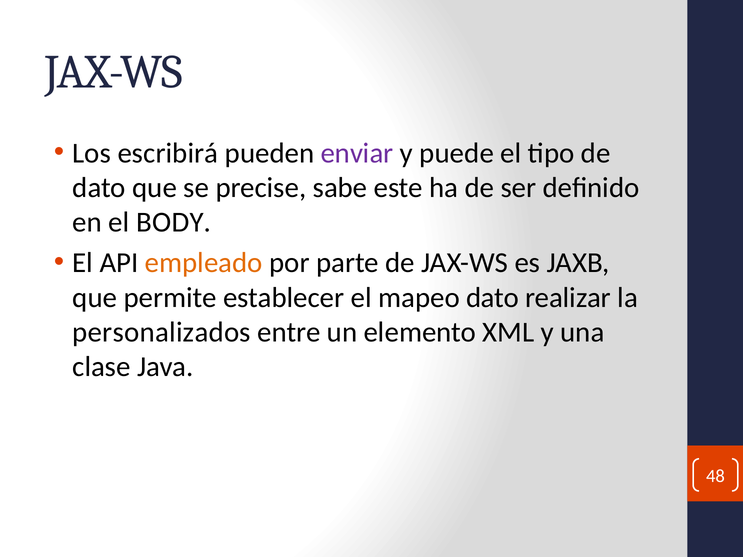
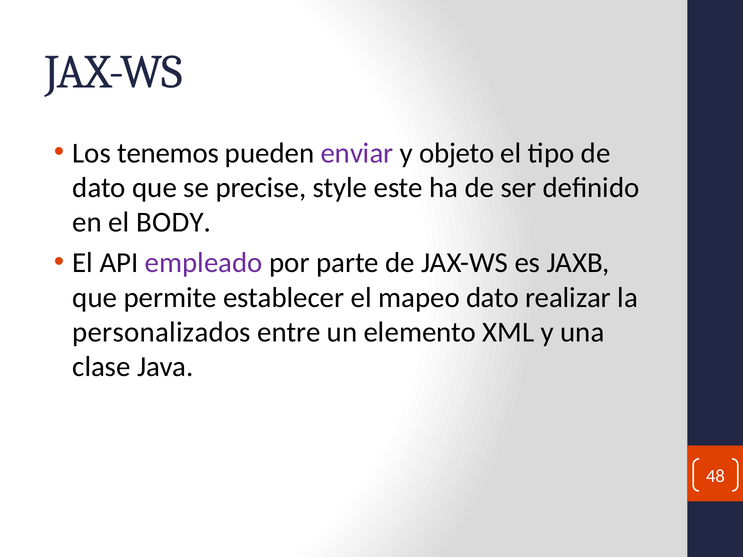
escribirá: escribirá -> tenemos
puede: puede -> objeto
sabe: sabe -> style
empleado colour: orange -> purple
